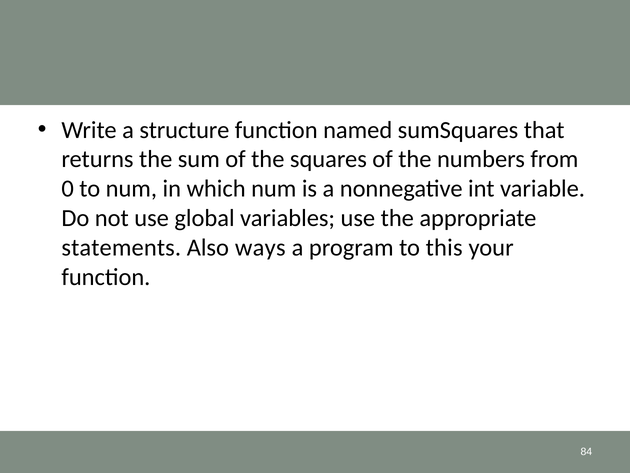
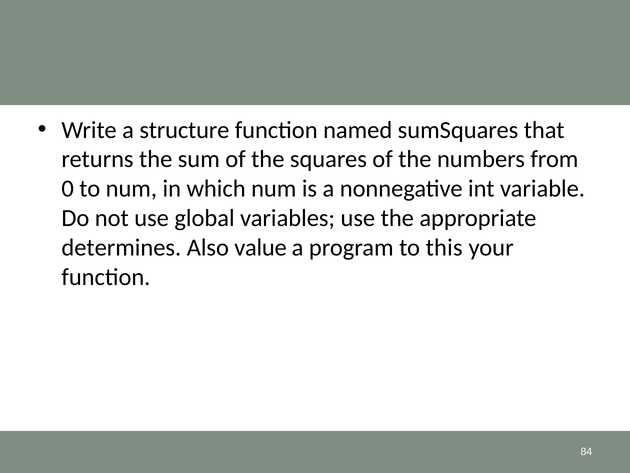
statements: statements -> determines
ways: ways -> value
